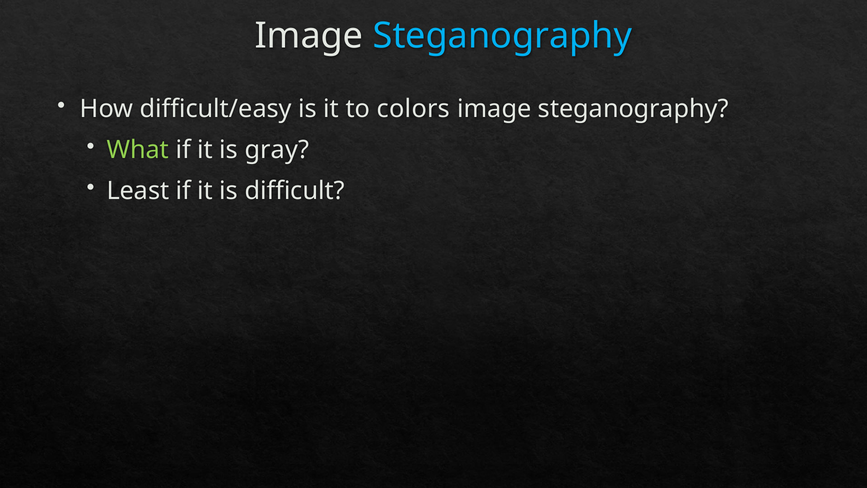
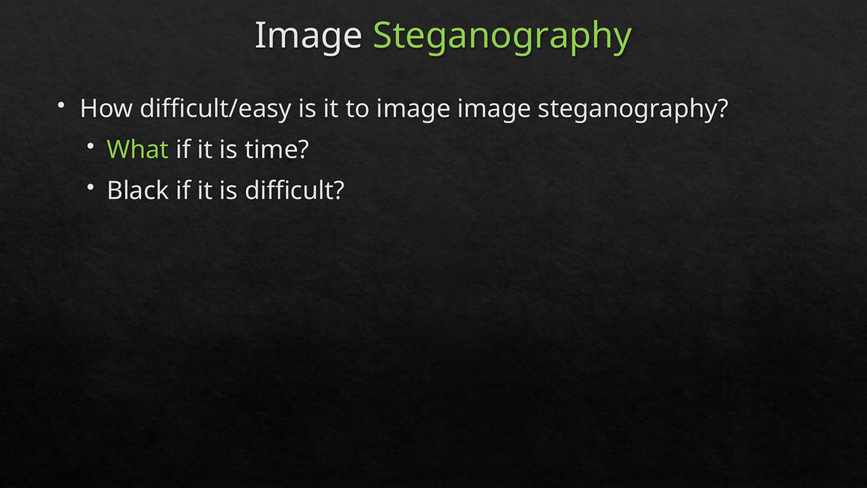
Steganography at (502, 36) colour: light blue -> light green
to colors: colors -> image
gray: gray -> time
Least: Least -> Black
